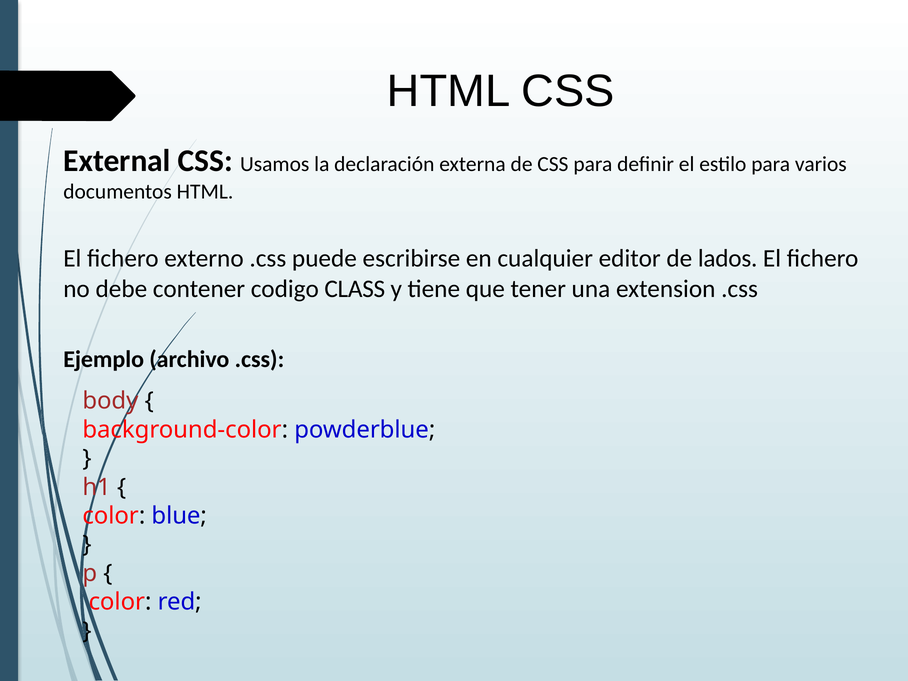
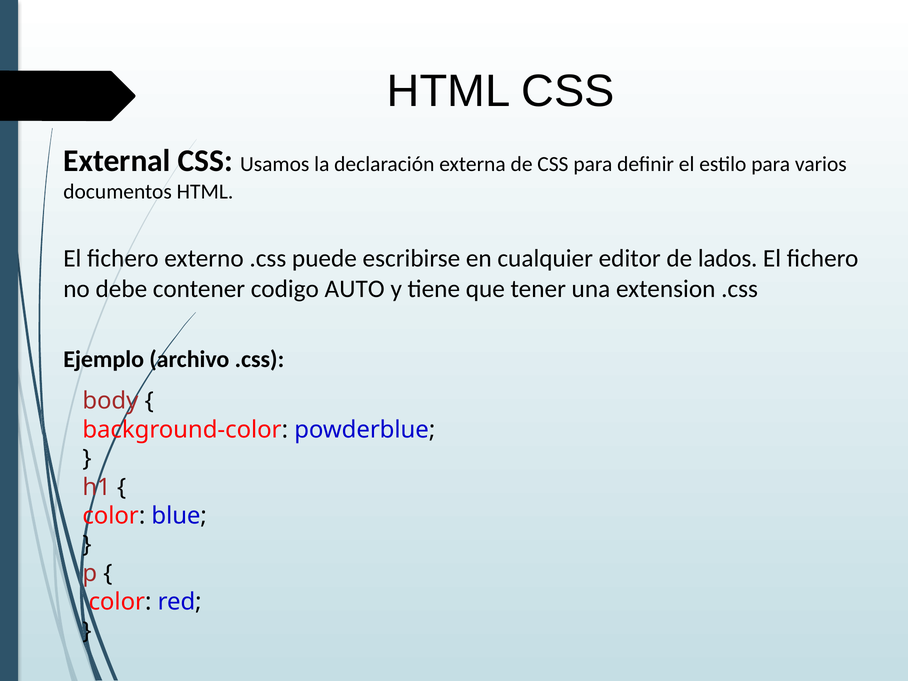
CLASS: CLASS -> AUTO
